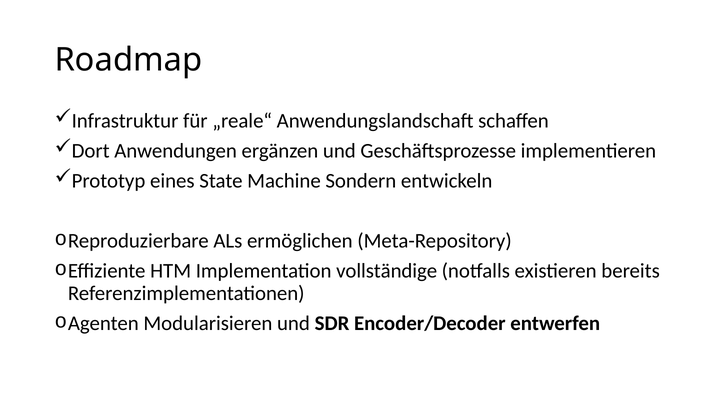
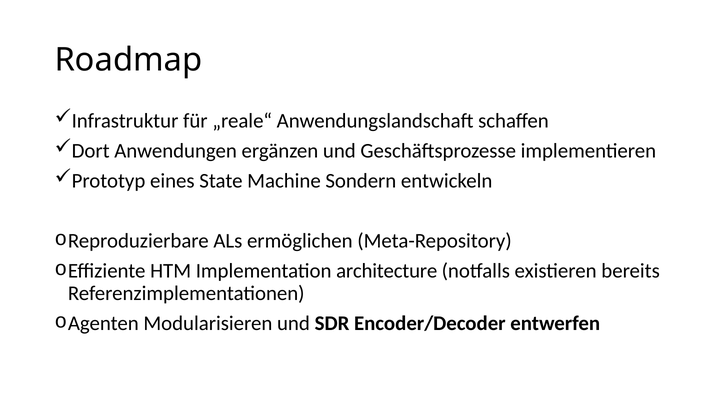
vollständige: vollständige -> architecture
